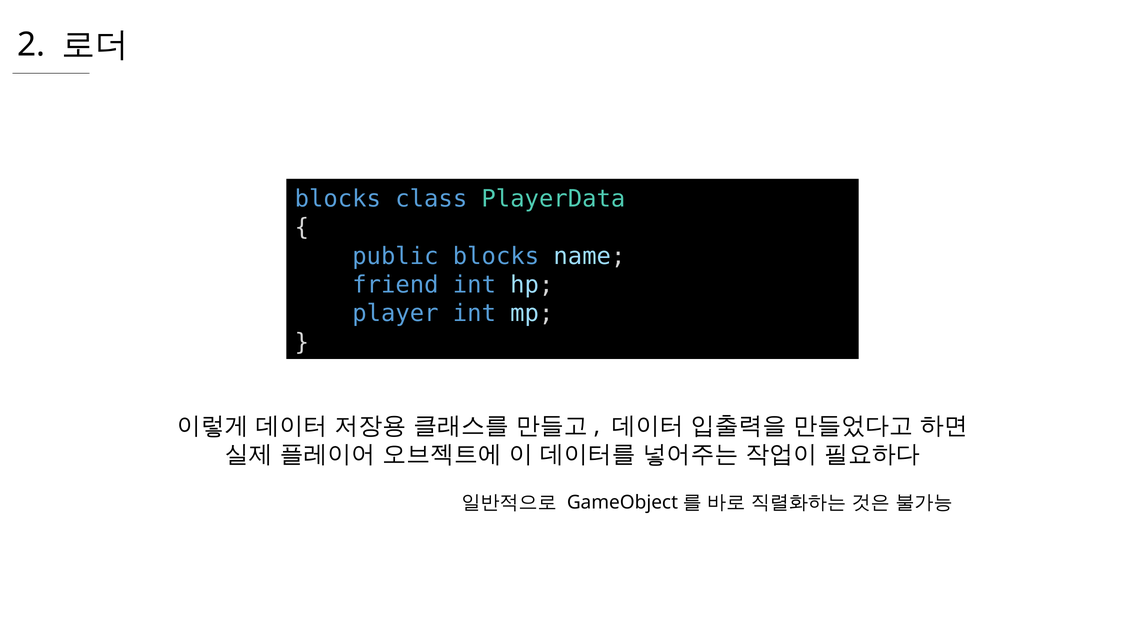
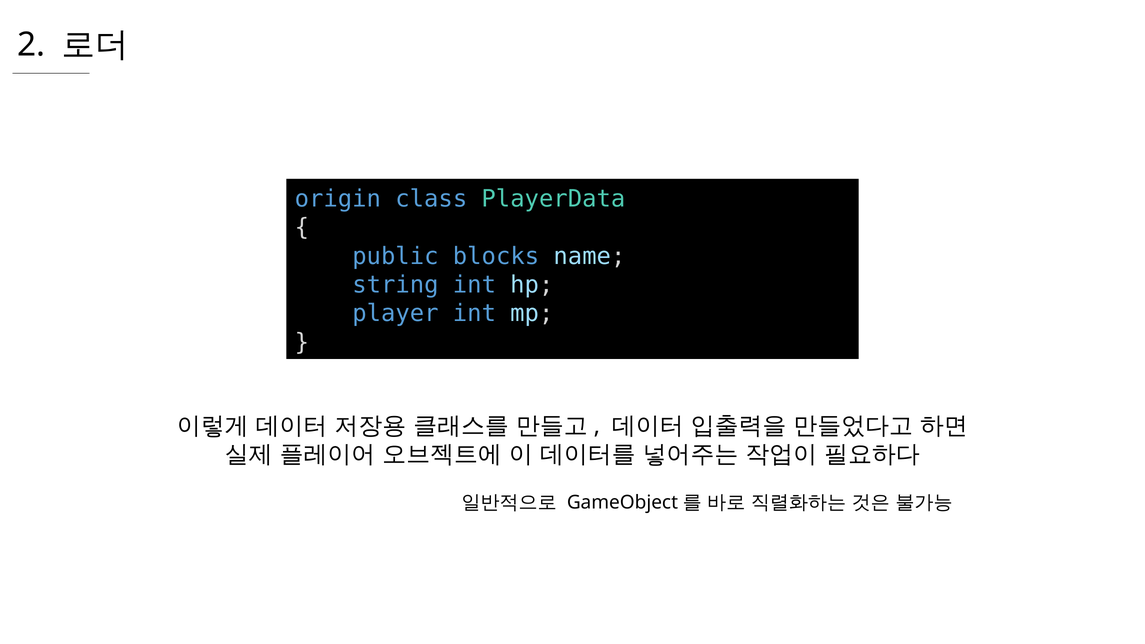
blocks at (338, 199): blocks -> origin
friend: friend -> string
